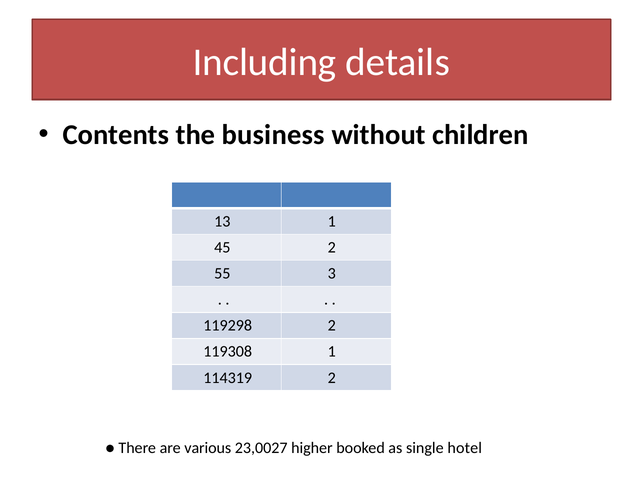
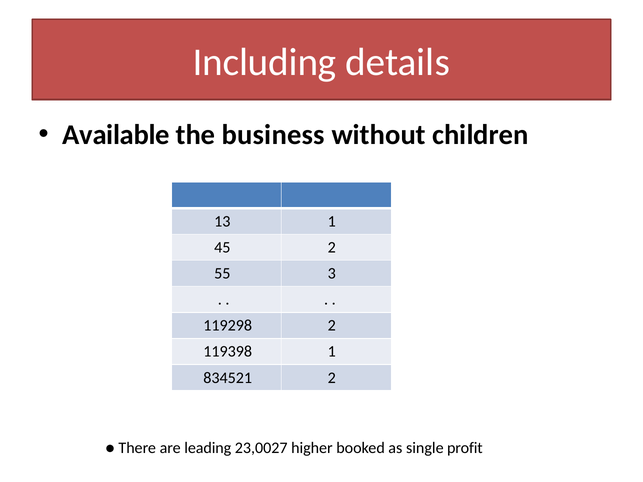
Contents: Contents -> Available
119308: 119308 -> 119398
114319: 114319 -> 834521
various: various -> leading
hotel: hotel -> profit
